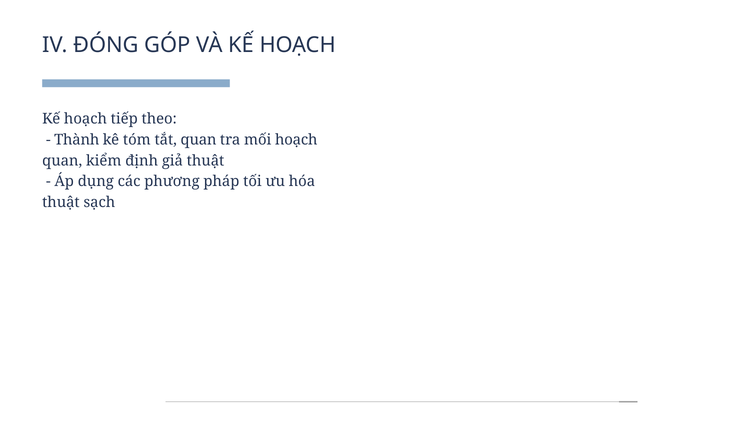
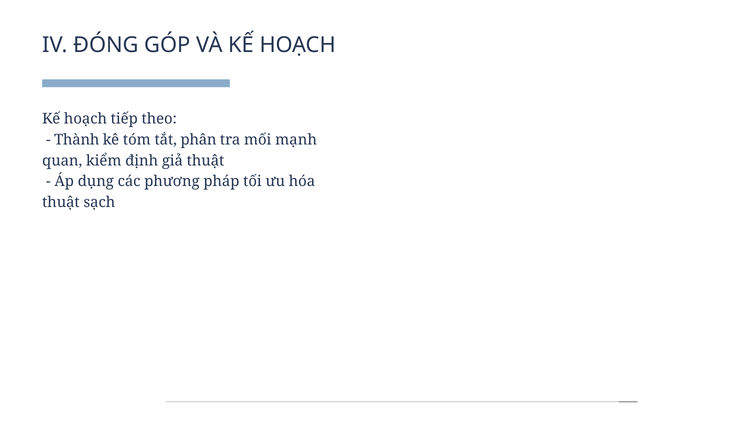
tắt quan: quan -> phân
mối hoạch: hoạch -> mạnh
